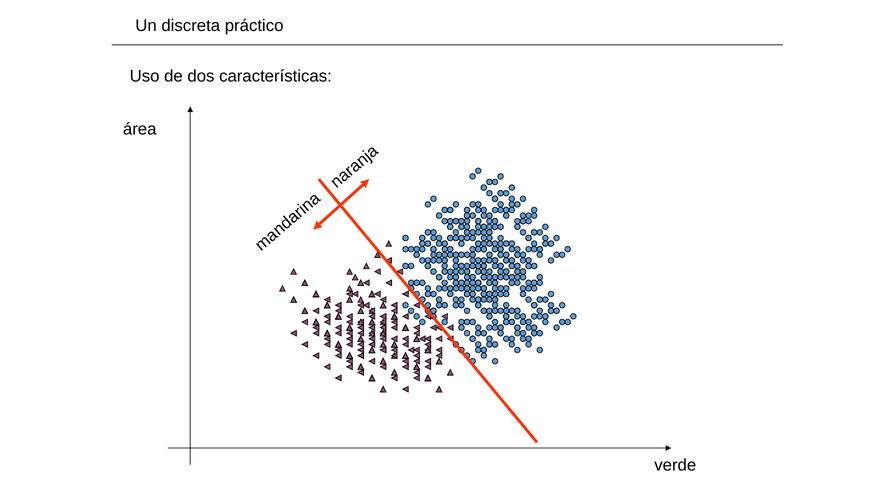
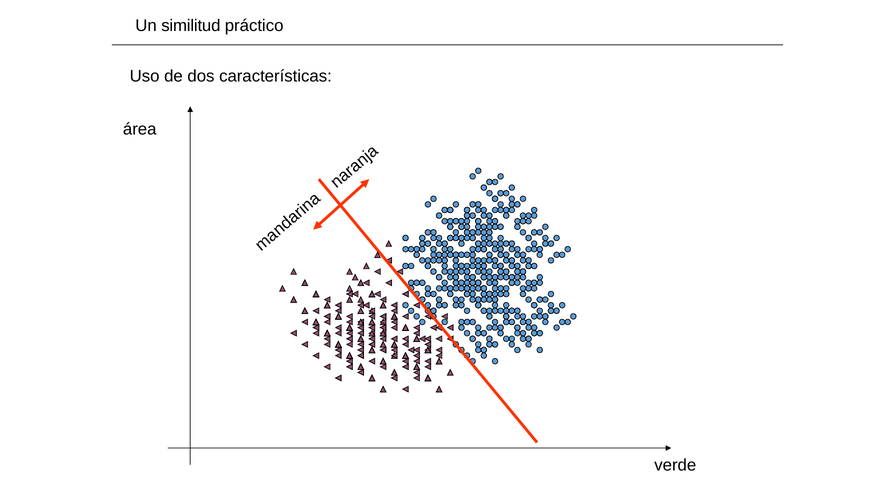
discreta: discreta -> similitud
